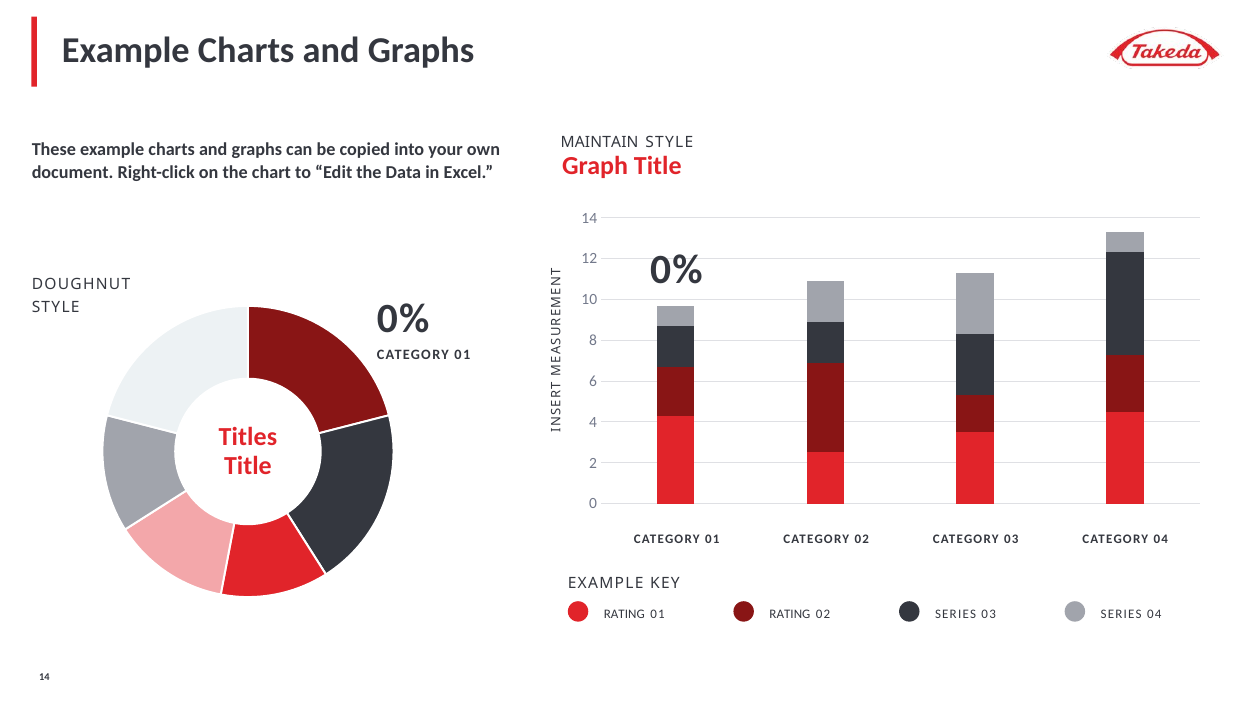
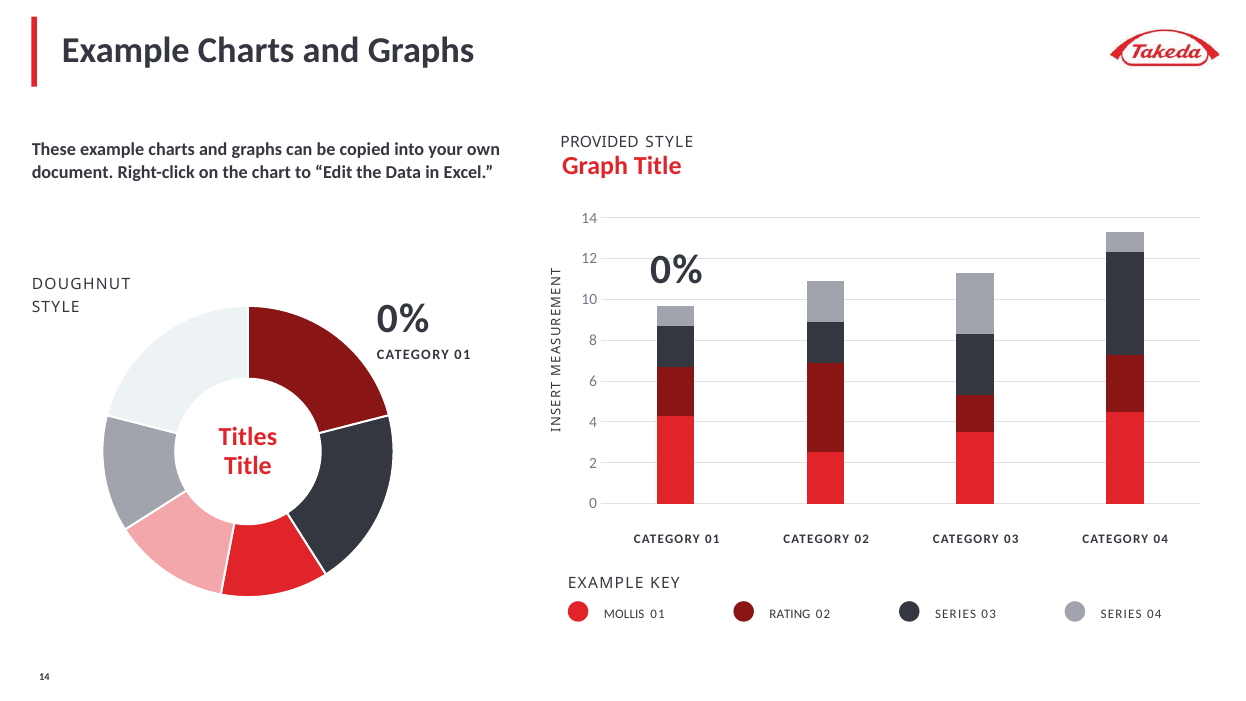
MAINTAIN: MAINTAIN -> PROVIDED
RATING at (624, 615): RATING -> MOLLIS
